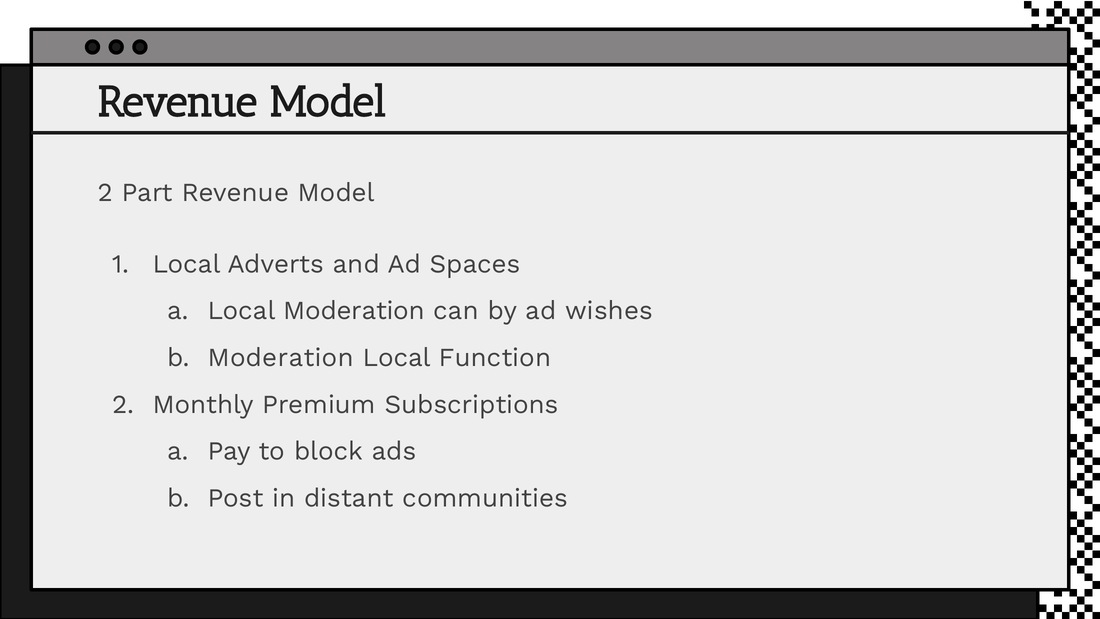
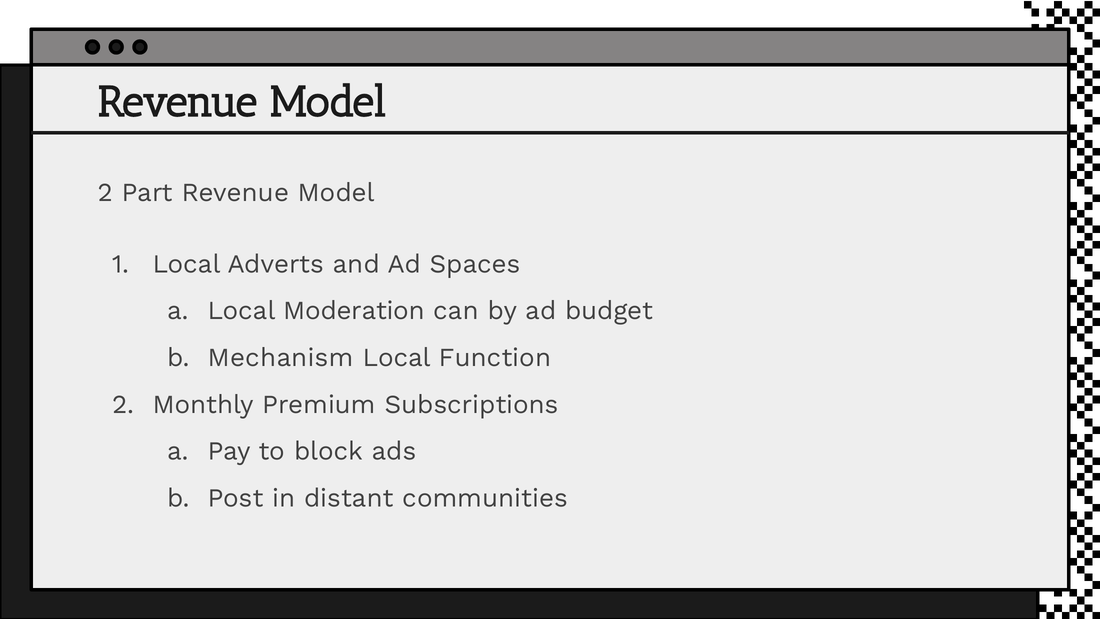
wishes: wishes -> budget
Moderation at (281, 358): Moderation -> Mechanism
